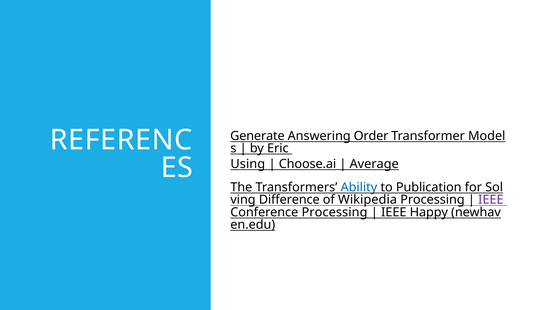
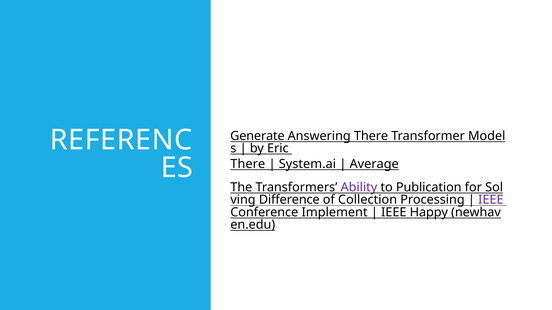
Answering Order: Order -> There
Using at (248, 164): Using -> There
Choose.ai: Choose.ai -> System.ai
Ability colour: blue -> purple
Wikipedia: Wikipedia -> Collection
Conference Processing: Processing -> Implement
